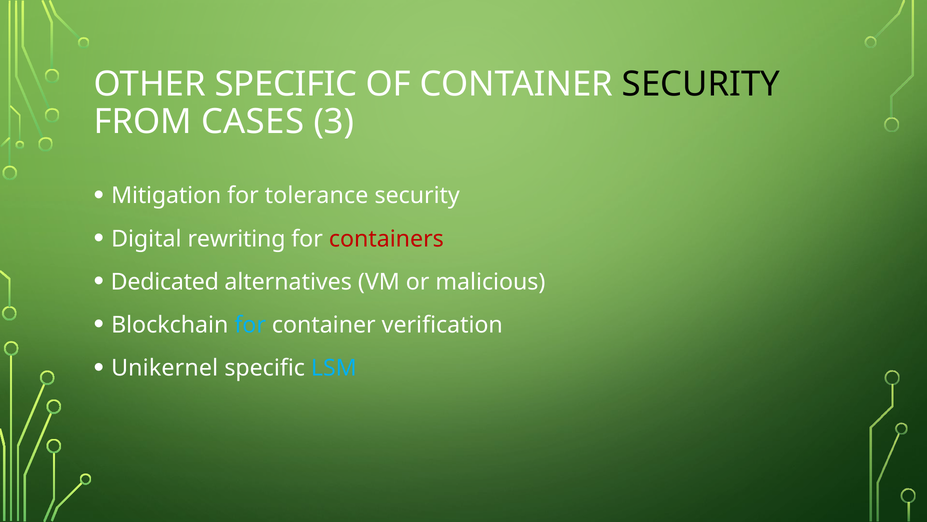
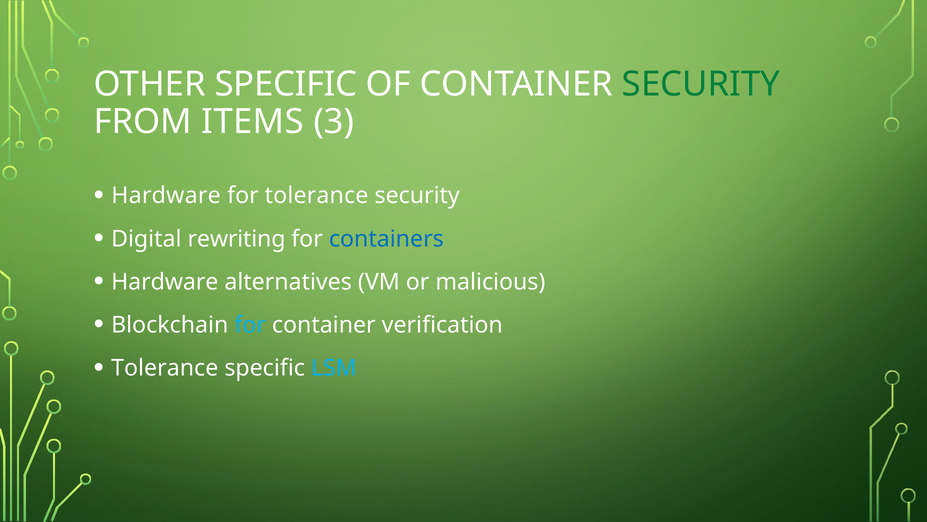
SECURITY at (701, 84) colour: black -> green
CASES: CASES -> ITEMS
Mitigation at (166, 196): Mitigation -> Hardware
containers colour: red -> blue
Dedicated at (165, 282): Dedicated -> Hardware
Unikernel at (165, 368): Unikernel -> Tolerance
